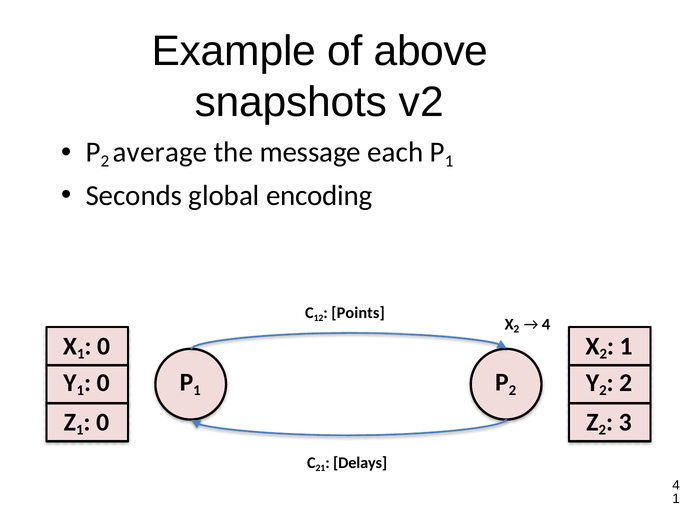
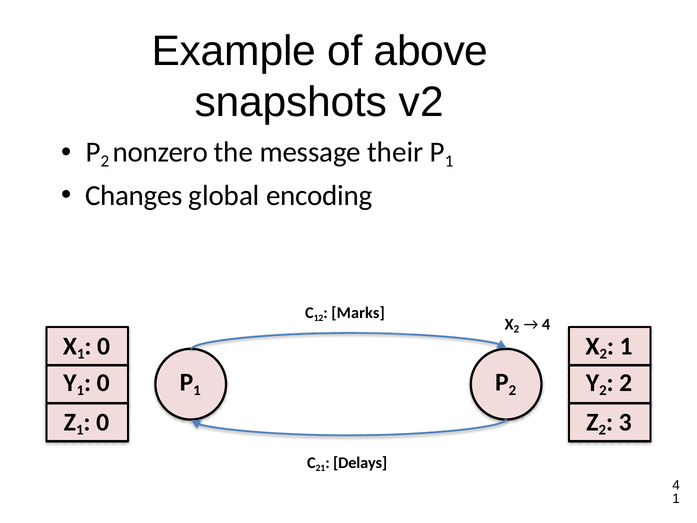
average: average -> nonzero
each: each -> their
Seconds: Seconds -> Changes
Points: Points -> Marks
